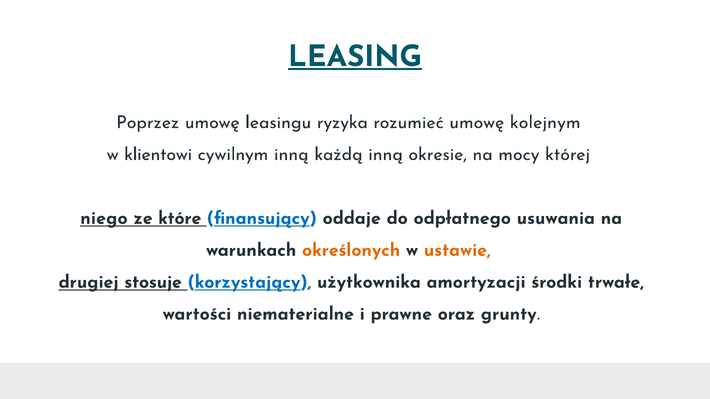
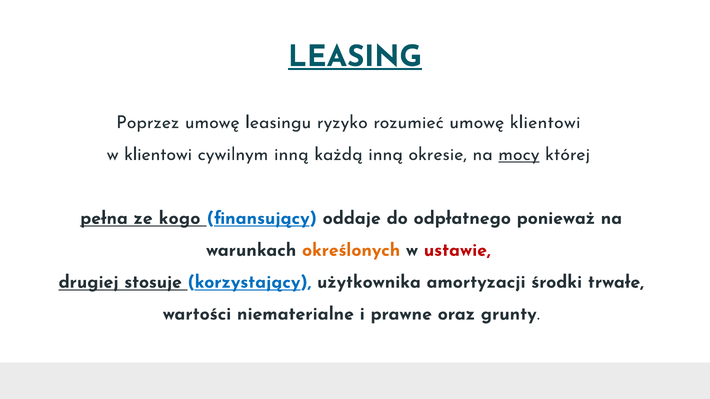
ryzyka: ryzyka -> ryzyko
umowę kolejnym: kolejnym -> klientowi
mocy underline: none -> present
niego: niego -> pełna
które: które -> kogo
usuwania: usuwania -> ponieważ
ustawie colour: orange -> red
